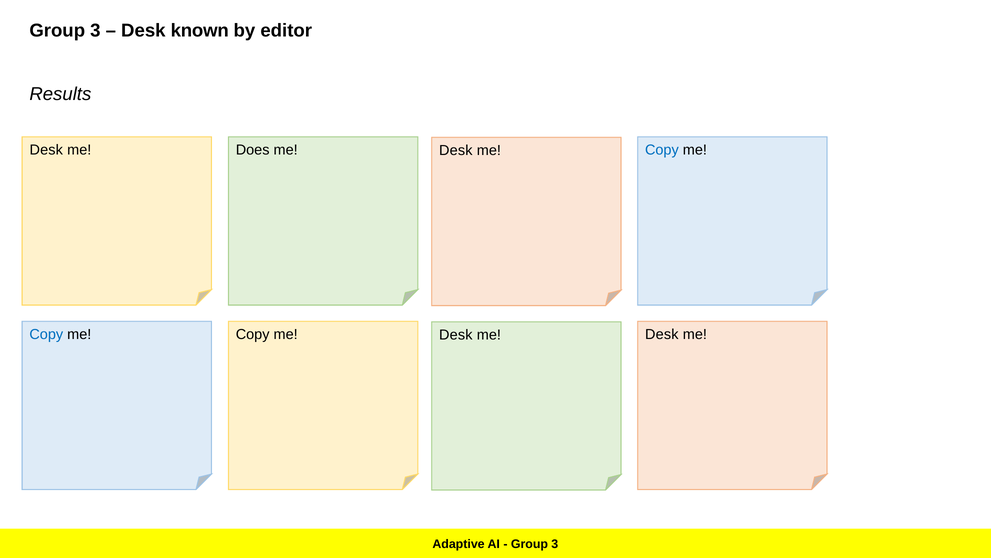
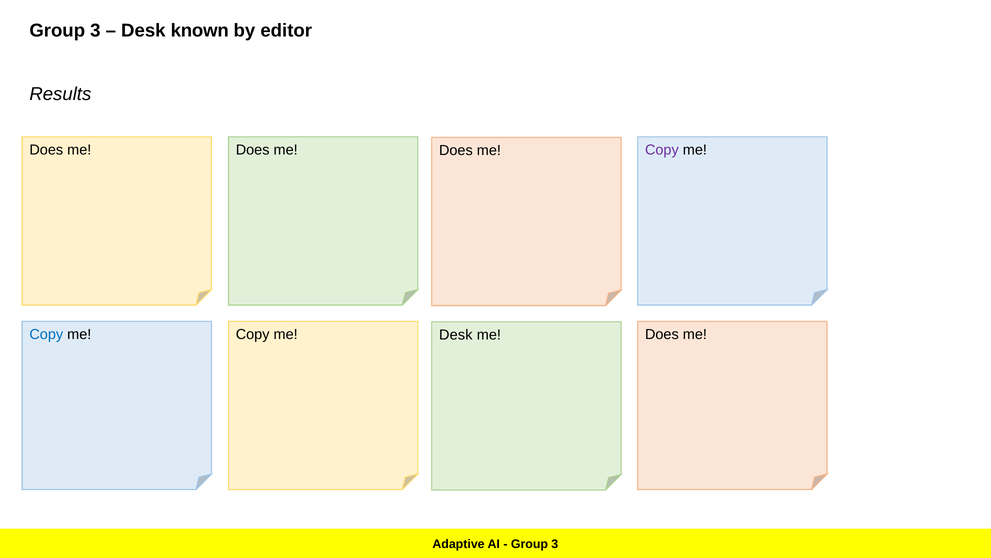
Desk at (46, 150): Desk -> Does
Desk at (456, 151): Desk -> Does
Copy at (662, 150) colour: blue -> purple
Desk at (662, 334): Desk -> Does
